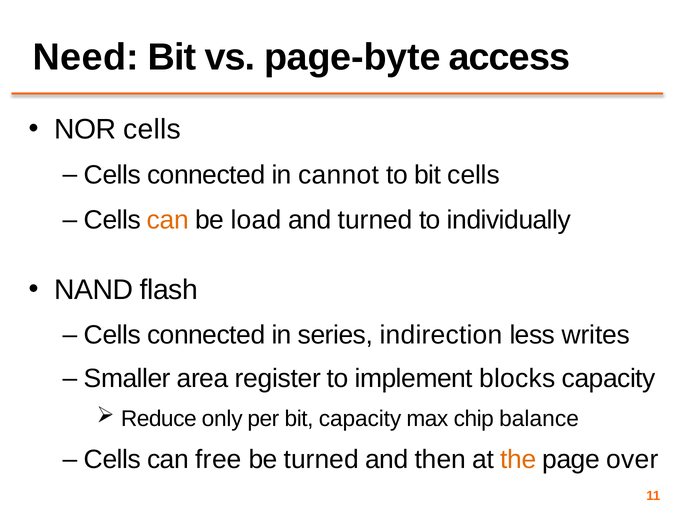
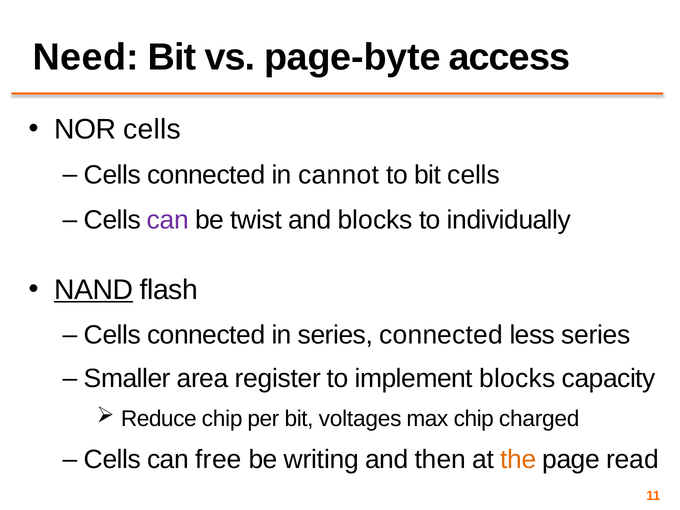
can at (168, 220) colour: orange -> purple
load: load -> twist
and turned: turned -> blocks
NAND underline: none -> present
series indirection: indirection -> connected
less writes: writes -> series
Reduce only: only -> chip
bit capacity: capacity -> voltages
balance: balance -> charged
be turned: turned -> writing
over: over -> read
